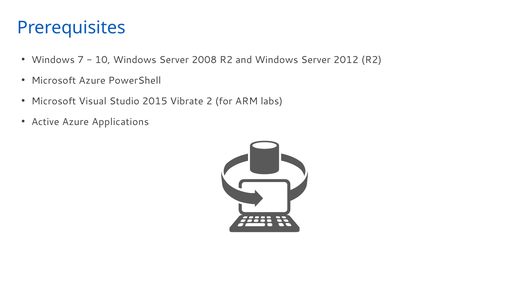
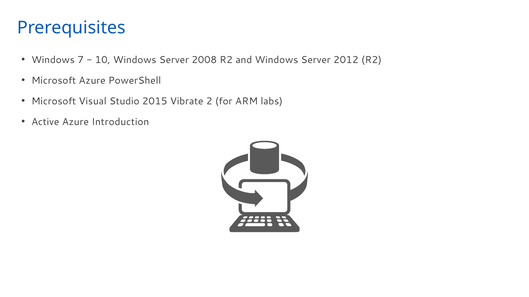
Applications: Applications -> Introduction
